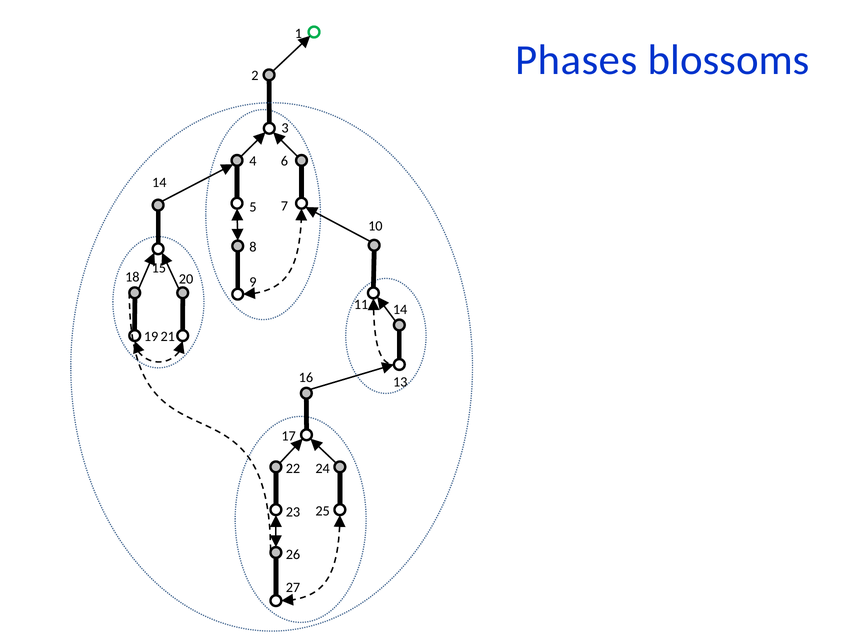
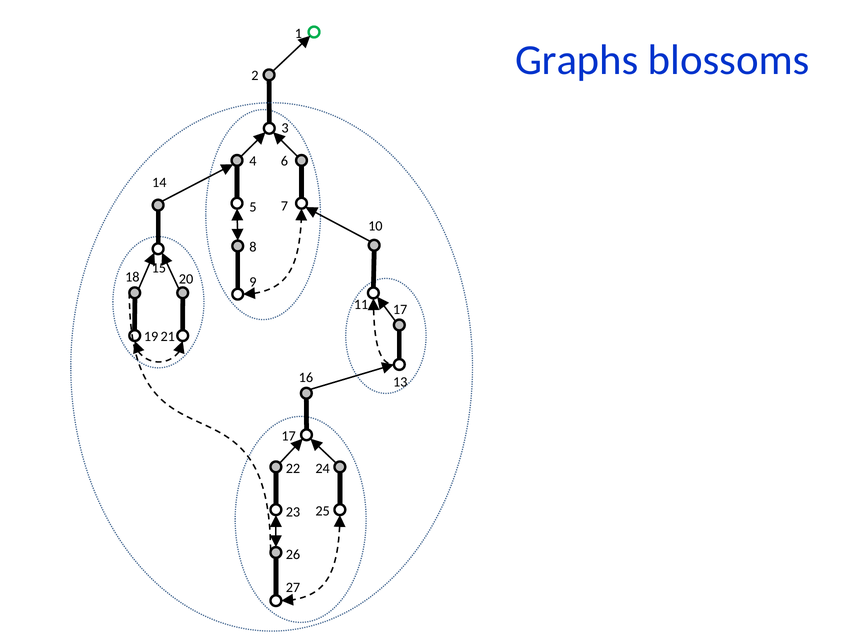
Phases: Phases -> Graphs
11 14: 14 -> 17
